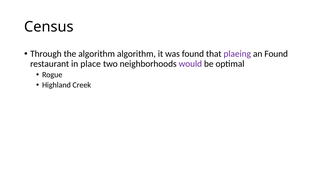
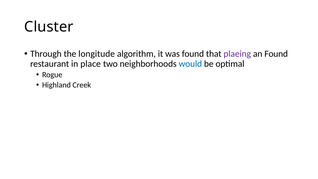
Census: Census -> Cluster
the algorithm: algorithm -> longitude
would colour: purple -> blue
